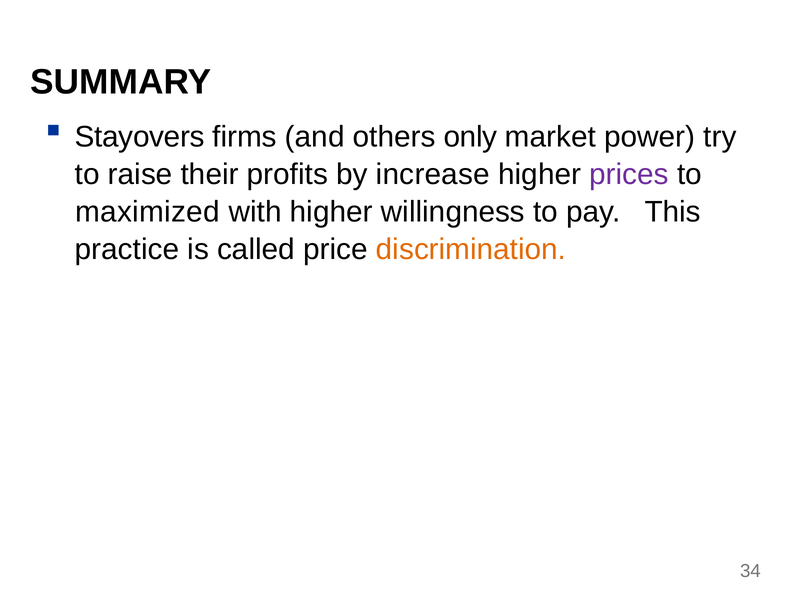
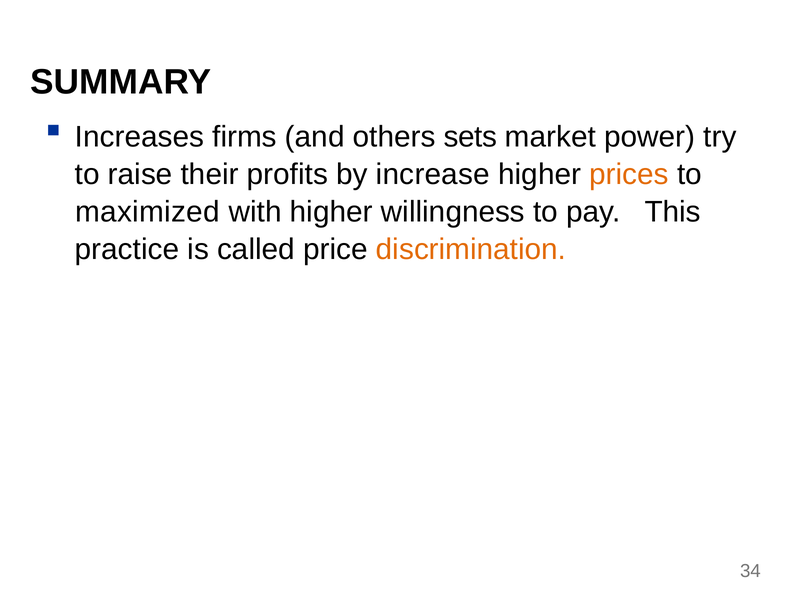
Stayovers: Stayovers -> Increases
only: only -> sets
prices colour: purple -> orange
